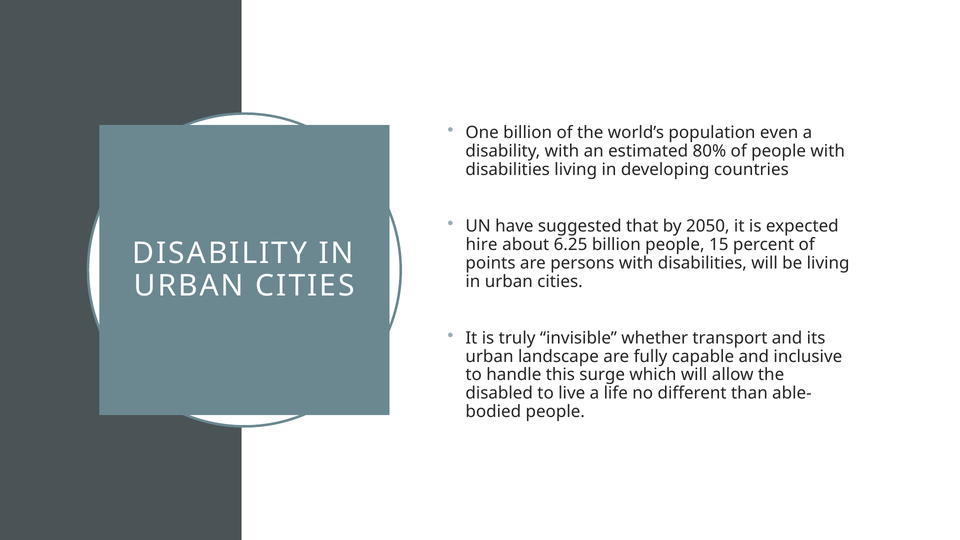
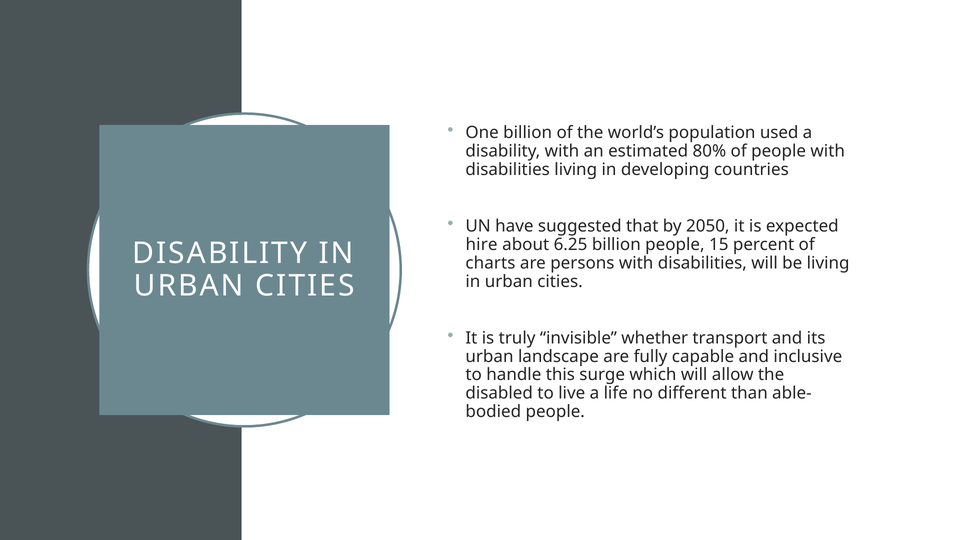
even: even -> used
points: points -> charts
